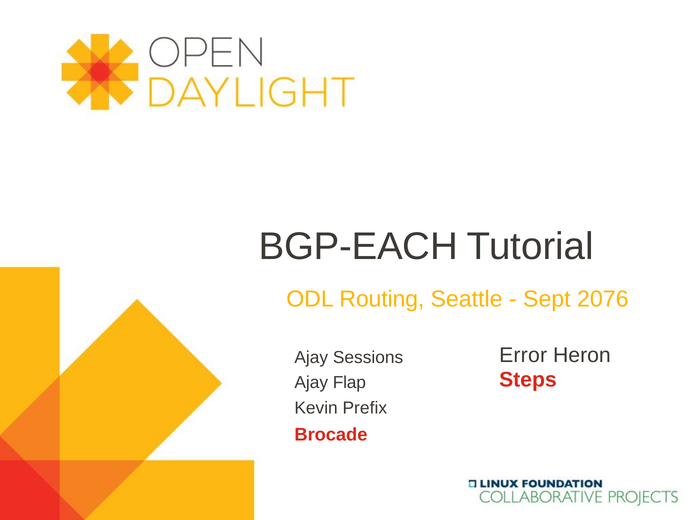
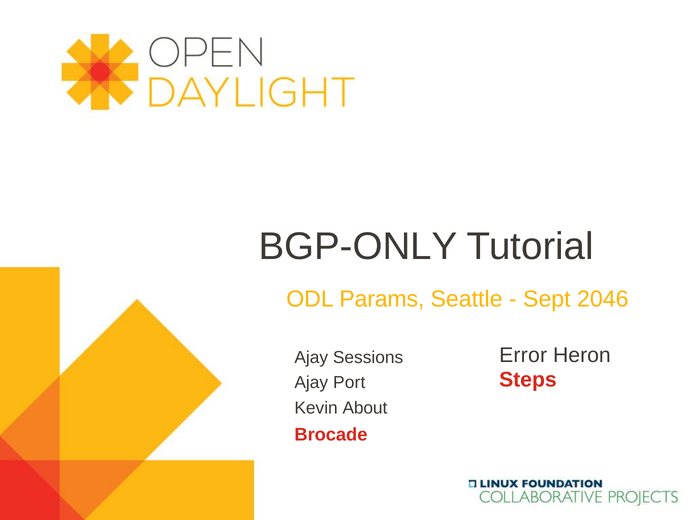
BGP-EACH: BGP-EACH -> BGP-ONLY
Routing: Routing -> Params
2076: 2076 -> 2046
Flap: Flap -> Port
Prefix: Prefix -> About
